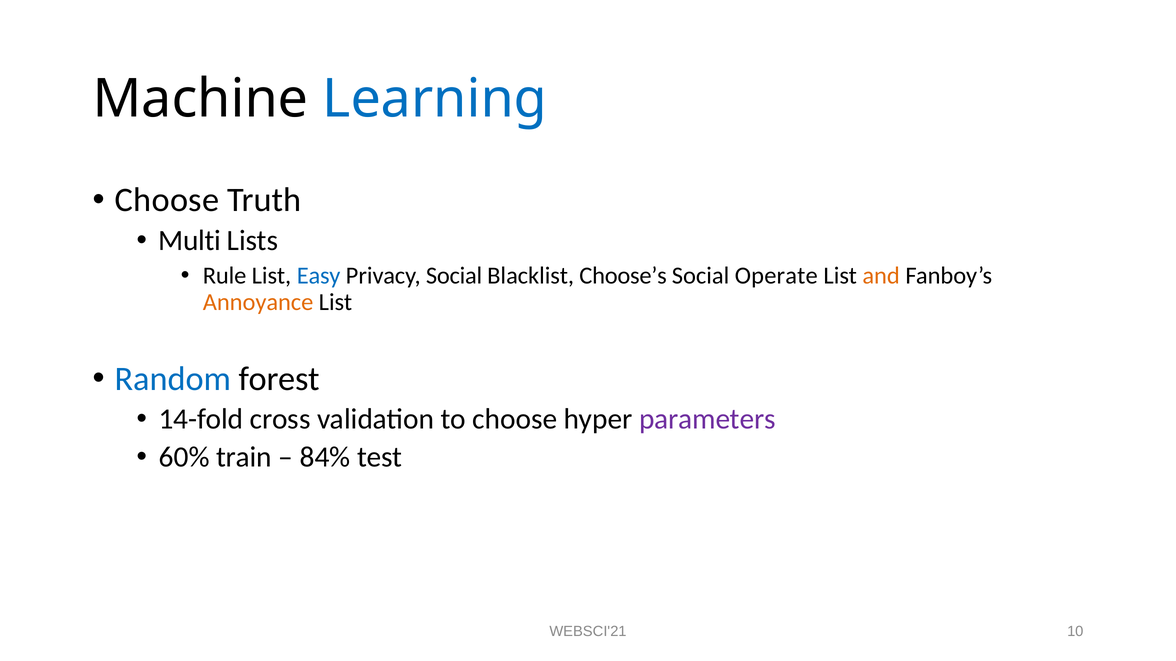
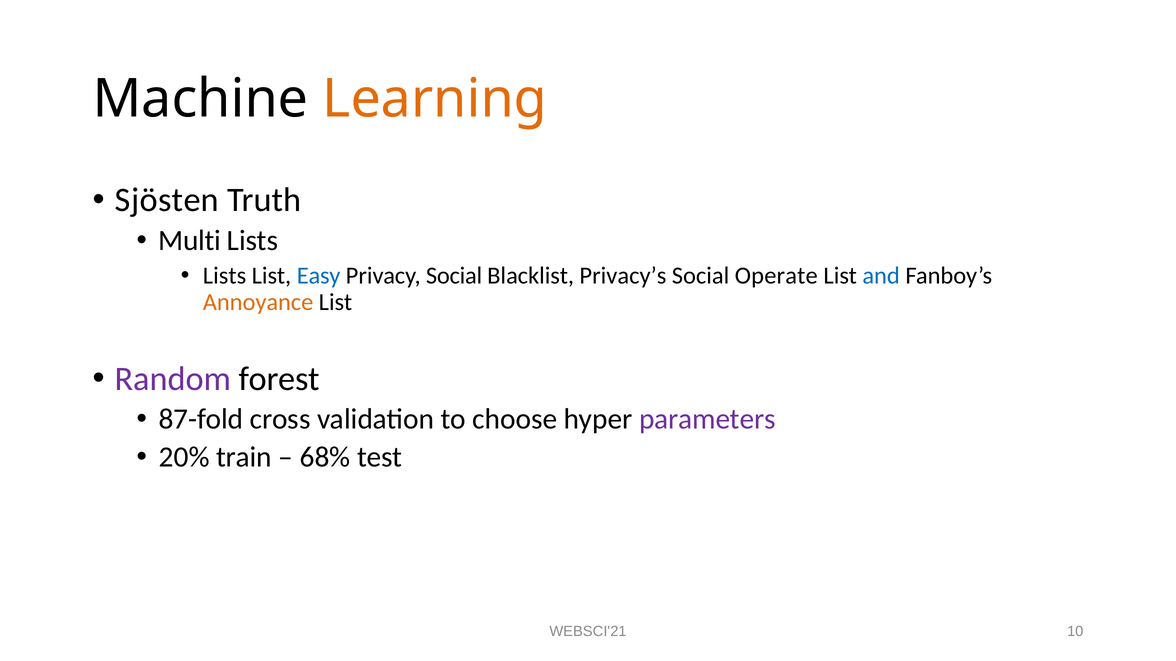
Learning colour: blue -> orange
Choose at (167, 200): Choose -> Sjösten
Rule at (225, 276): Rule -> Lists
Choose’s: Choose’s -> Privacy’s
and colour: orange -> blue
Random colour: blue -> purple
14-fold: 14-fold -> 87-fold
60%: 60% -> 20%
84%: 84% -> 68%
